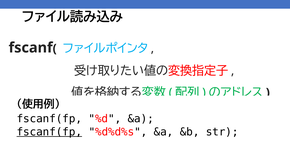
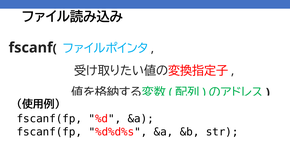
fscanf(fp at (49, 132) underline: present -> none
